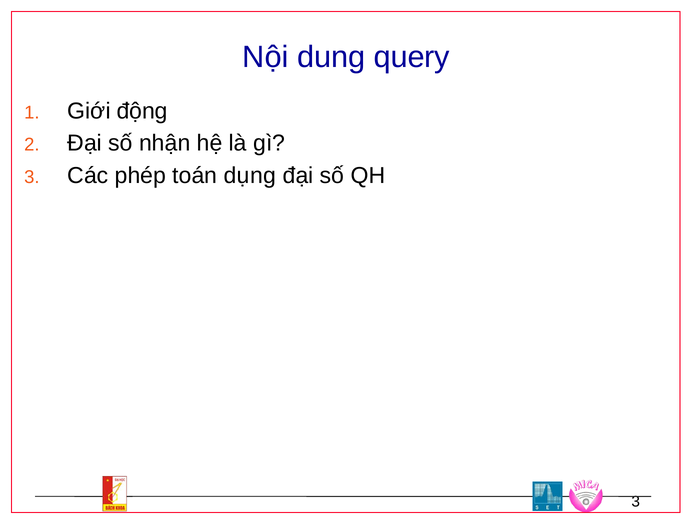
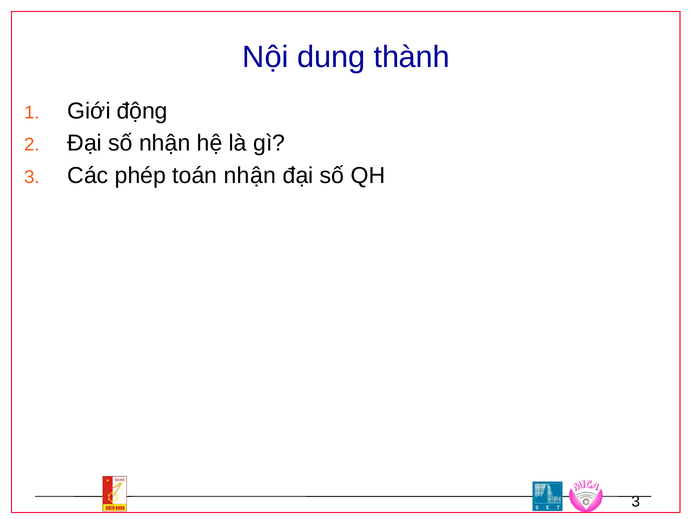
query: query -> thành
toán dụng: dụng -> nhận
